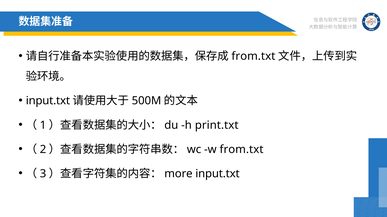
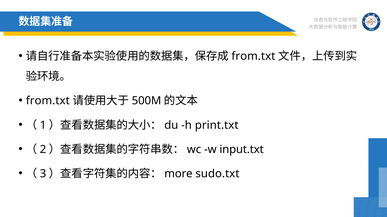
input.txt at (48, 101): input.txt -> from.txt
w from.txt: from.txt -> input.txt
input.txt at (218, 174): input.txt -> sudo.txt
